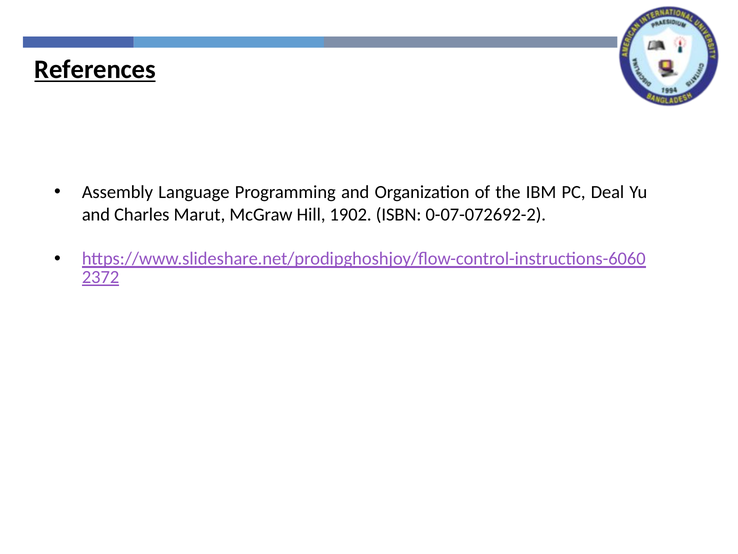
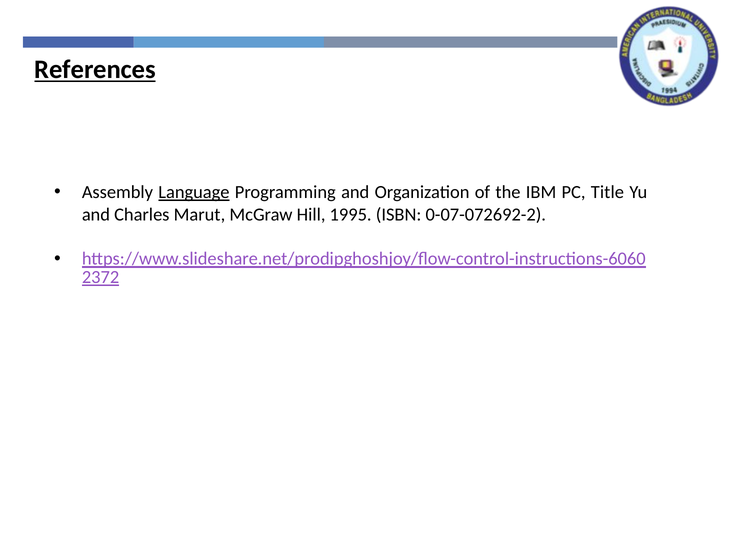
Language underline: none -> present
Deal: Deal -> Title
1902: 1902 -> 1995
